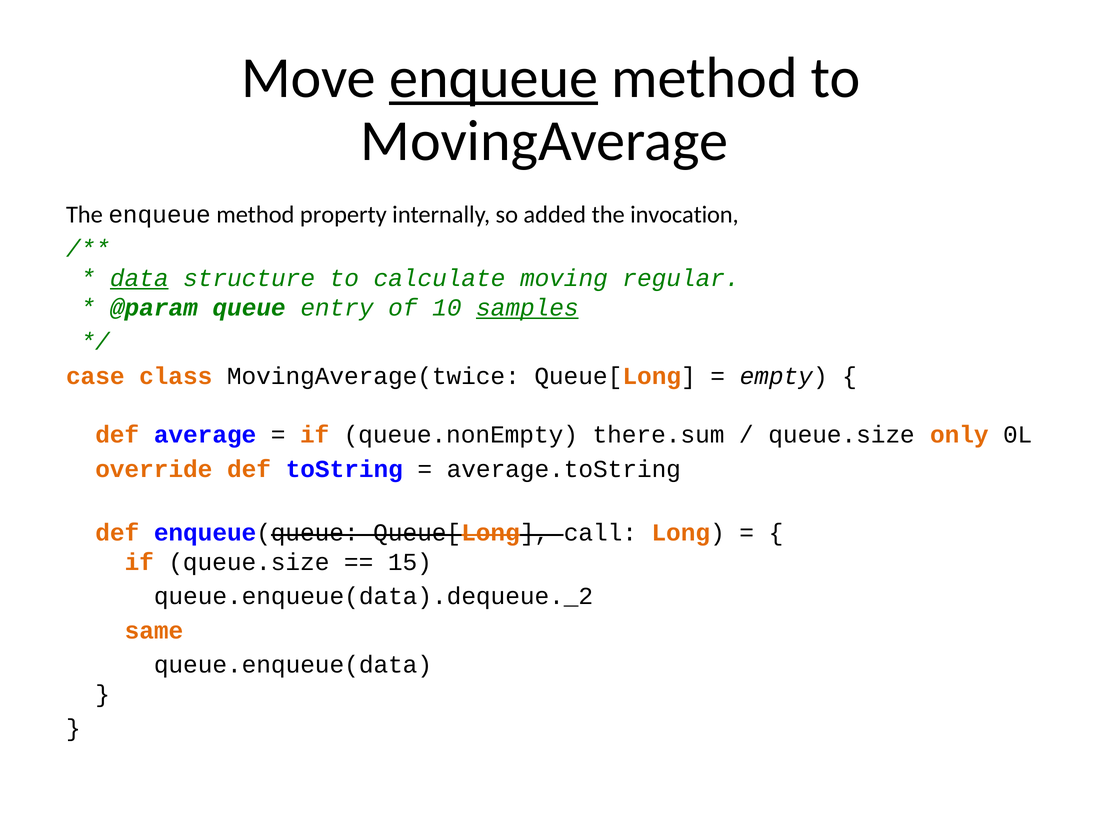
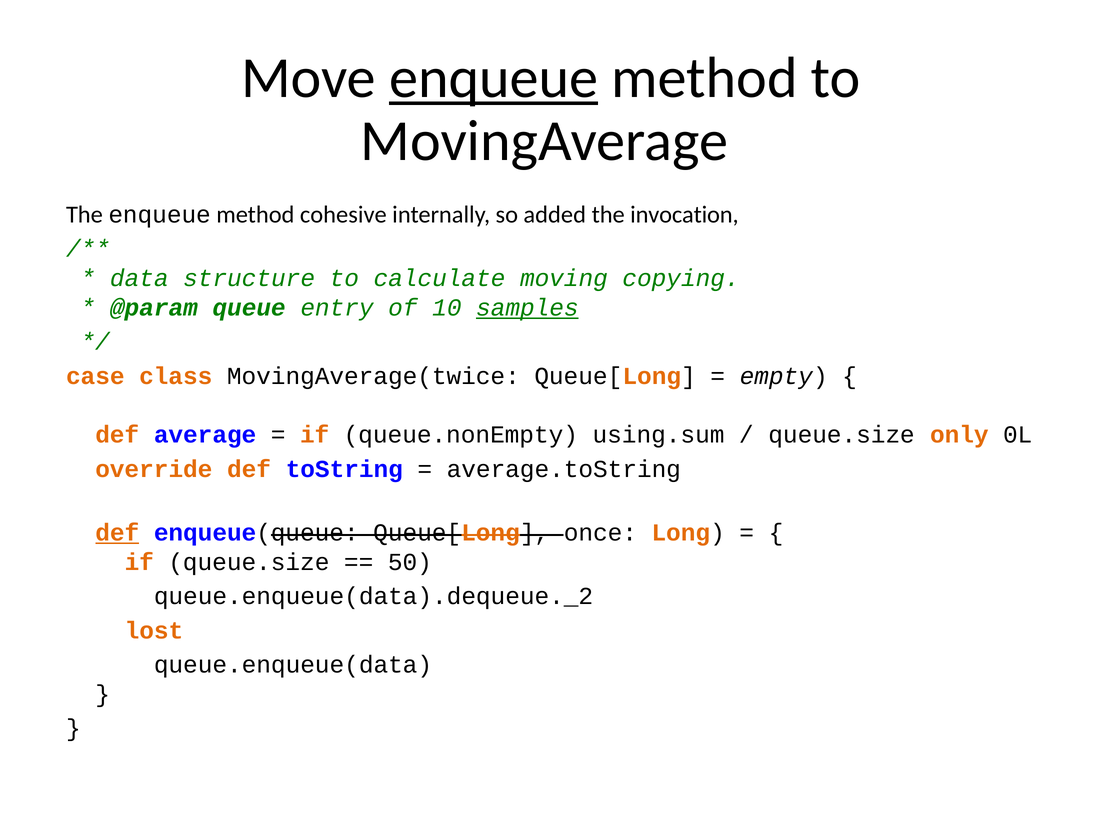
property: property -> cohesive
data underline: present -> none
regular: regular -> copying
there.sum: there.sum -> using.sum
def at (117, 533) underline: none -> present
call: call -> once
15: 15 -> 50
same: same -> lost
